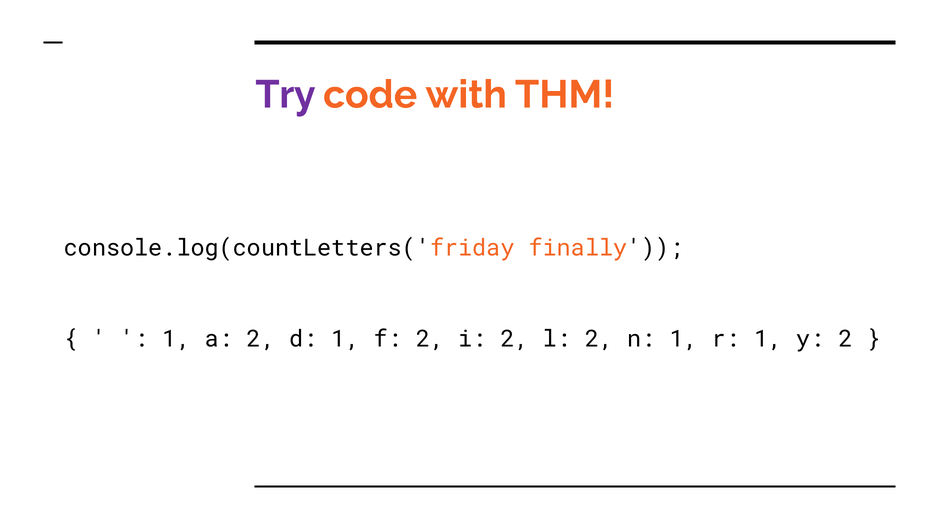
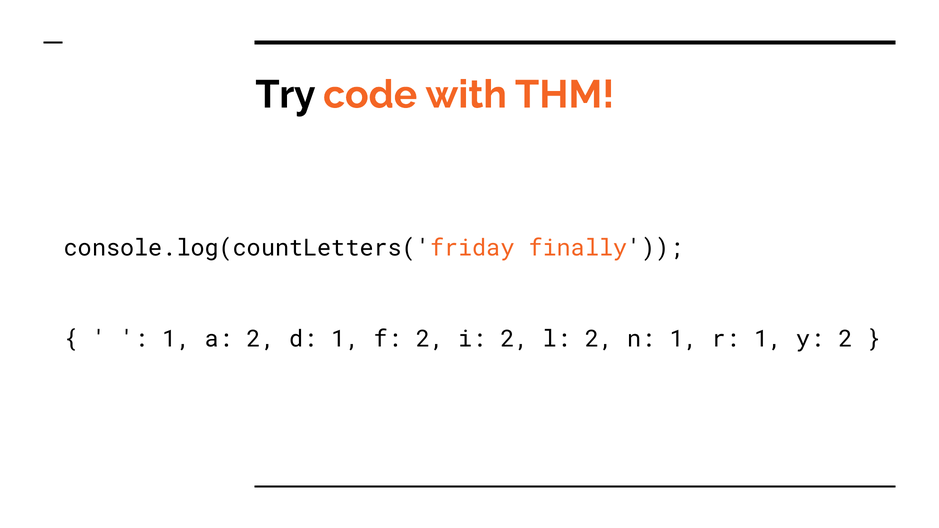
Try colour: purple -> black
